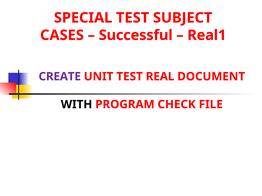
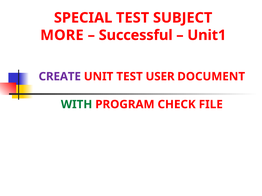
CASES: CASES -> MORE
Real1: Real1 -> Unit1
REAL: REAL -> USER
WITH colour: black -> green
